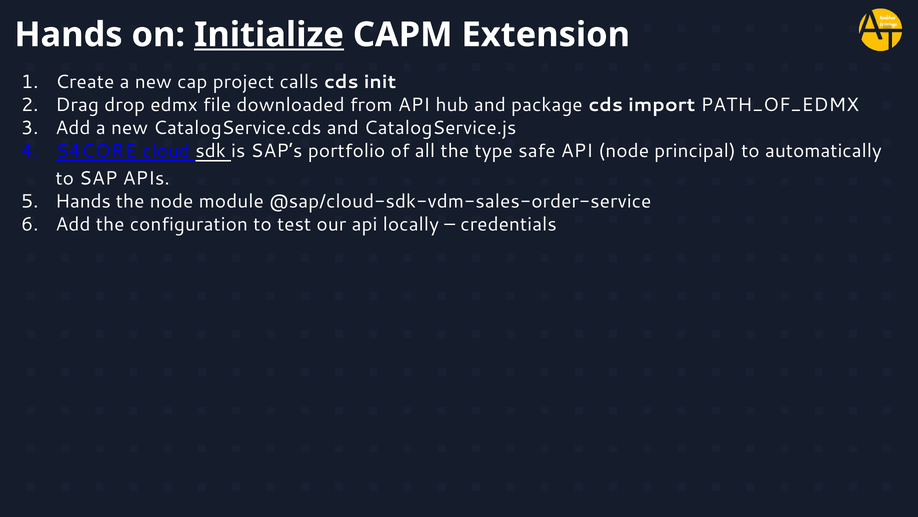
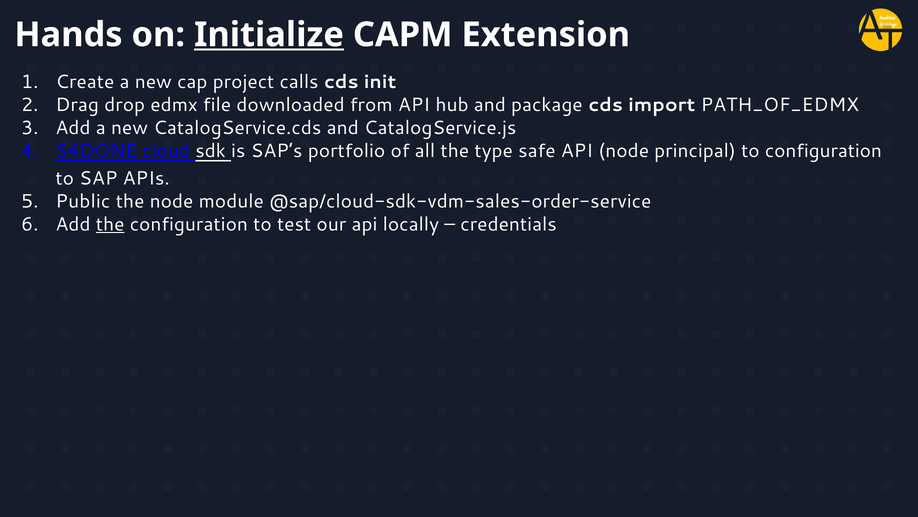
S4CORE: S4CORE -> S4DONE
to automatically: automatically -> configuration
Hands at (83, 201): Hands -> Public
the at (110, 224) underline: none -> present
